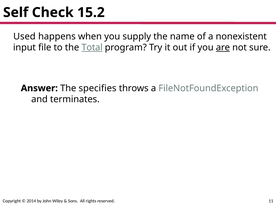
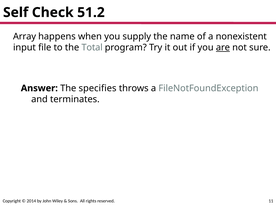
15.2: 15.2 -> 51.2
Used: Used -> Array
Total underline: present -> none
